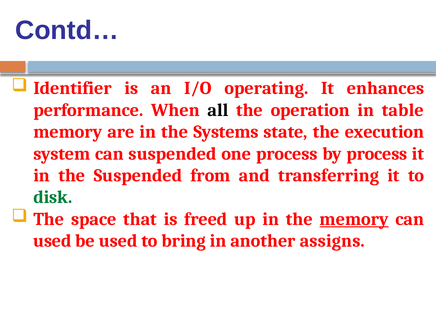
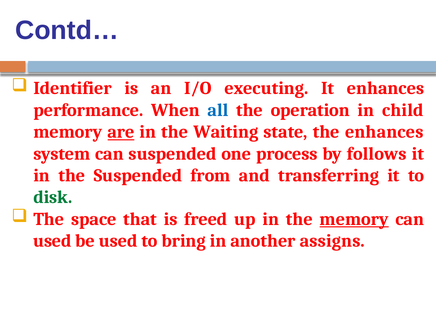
operating: operating -> executing
all colour: black -> blue
table: table -> child
are underline: none -> present
Systems: Systems -> Waiting
the execution: execution -> enhances
by process: process -> follows
